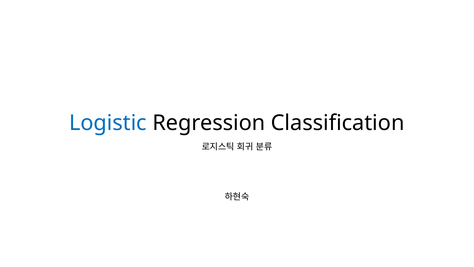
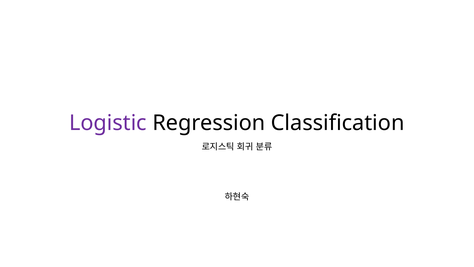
Logistic colour: blue -> purple
